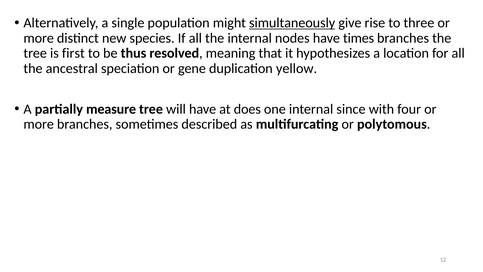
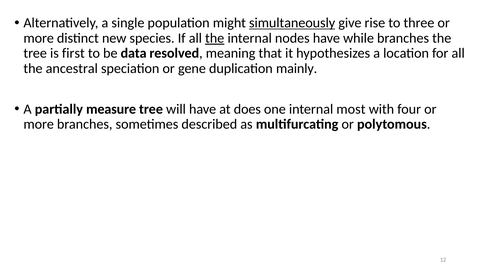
the at (215, 38) underline: none -> present
times: times -> while
thus: thus -> data
yellow: yellow -> mainly
since: since -> most
